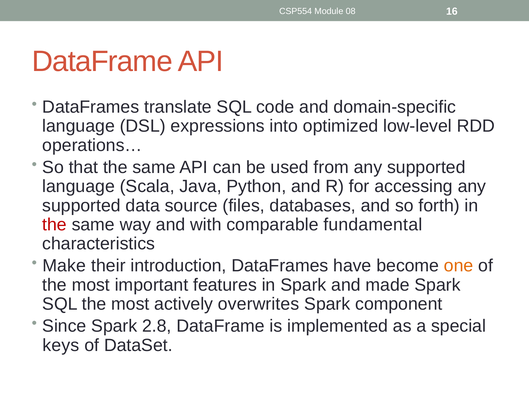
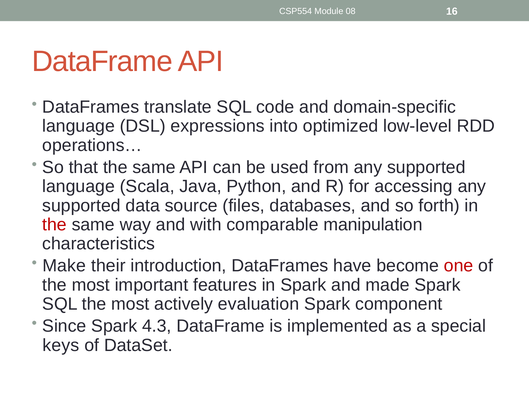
fundamental: fundamental -> manipulation
one colour: orange -> red
overwrites: overwrites -> evaluation
2.8: 2.8 -> 4.3
